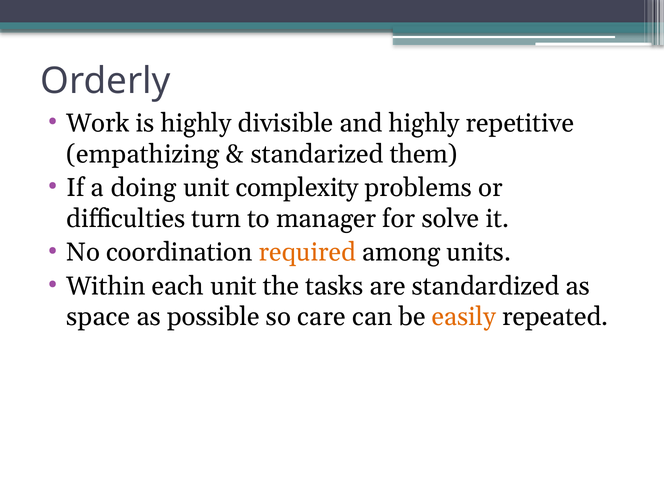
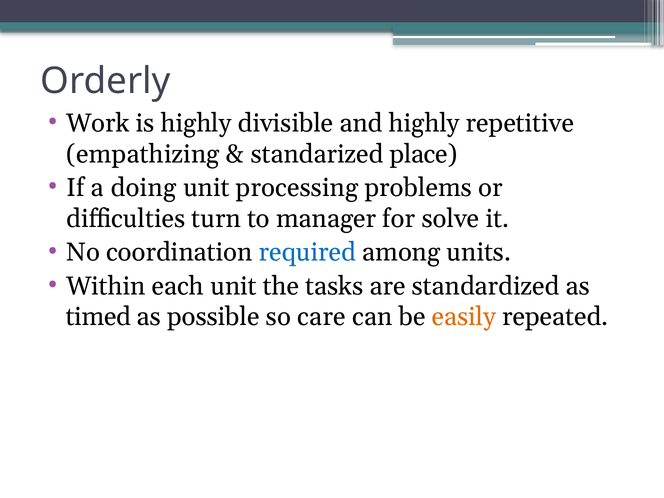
them: them -> place
complexity: complexity -> processing
required colour: orange -> blue
space: space -> timed
